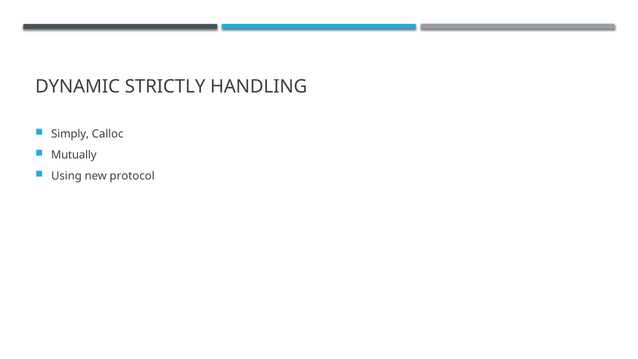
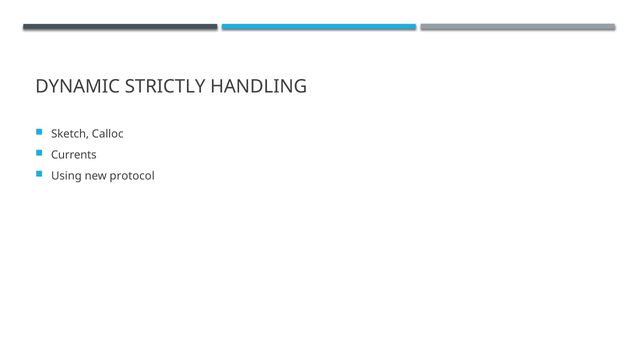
Simply: Simply -> Sketch
Mutually: Mutually -> Currents
